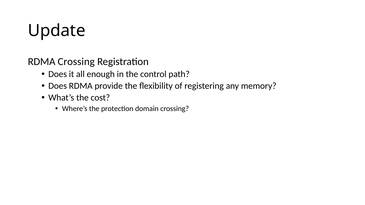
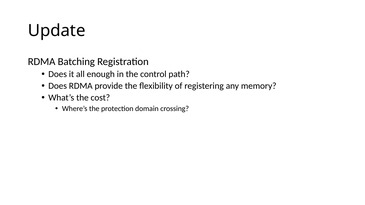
RDMA Crossing: Crossing -> Batching
